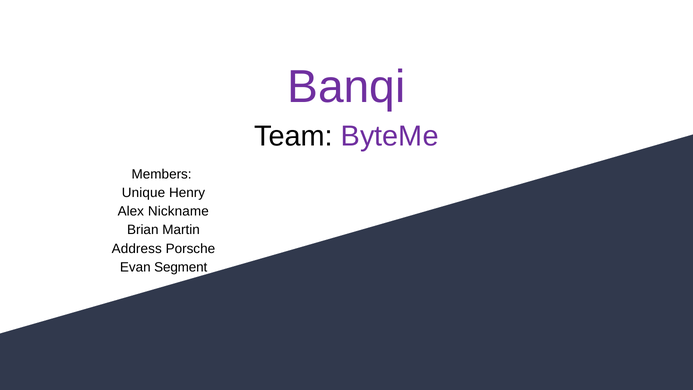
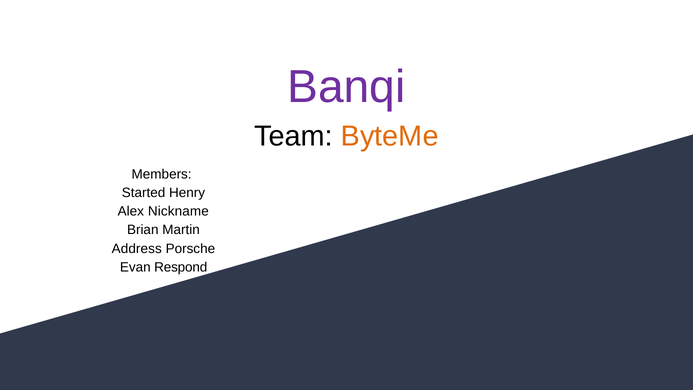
ByteMe colour: purple -> orange
Unique: Unique -> Started
Segment: Segment -> Respond
